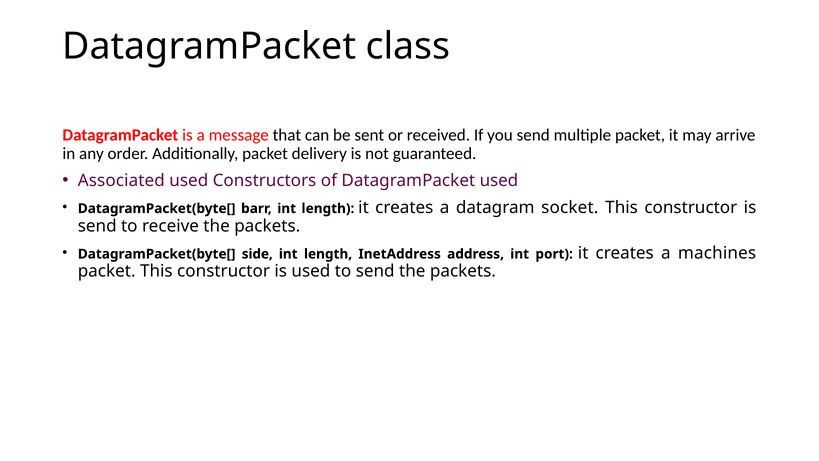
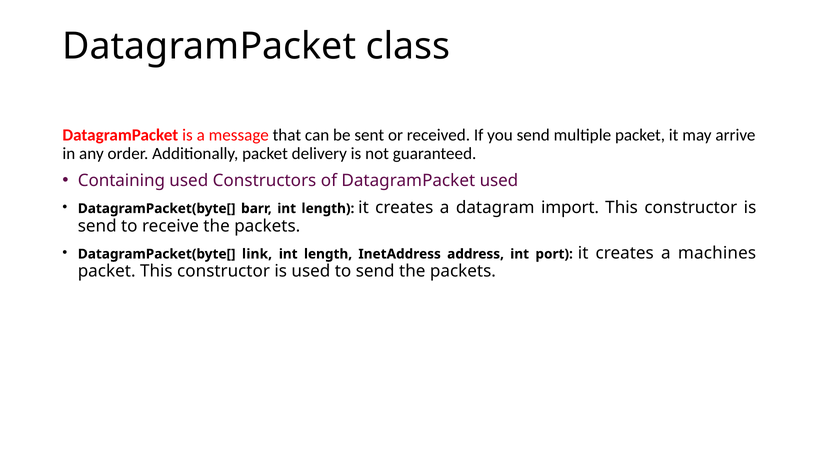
Associated: Associated -> Containing
socket: socket -> import
side: side -> link
